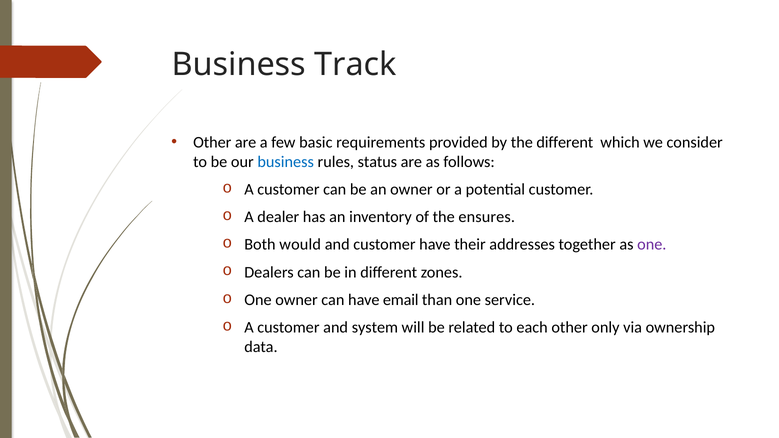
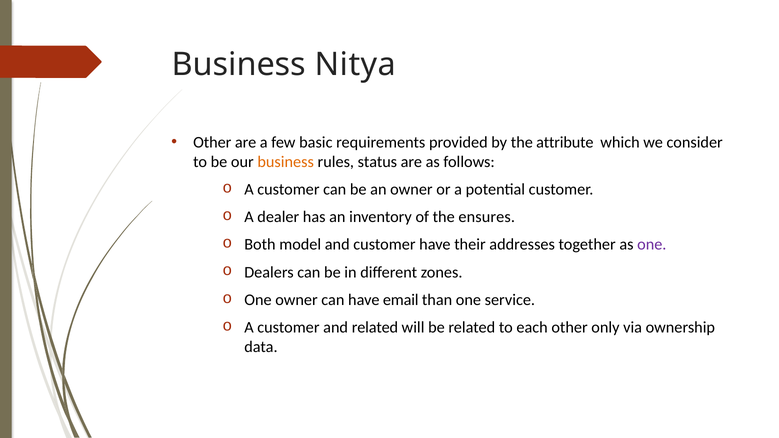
Track: Track -> Nitya
the different: different -> attribute
business at (286, 162) colour: blue -> orange
would: would -> model
and system: system -> related
